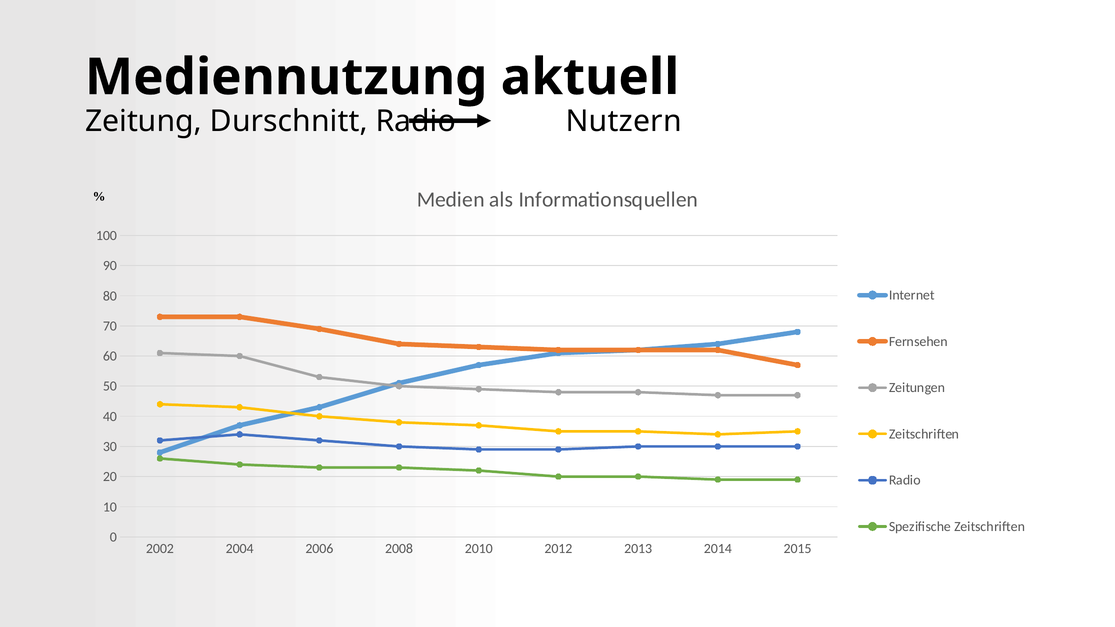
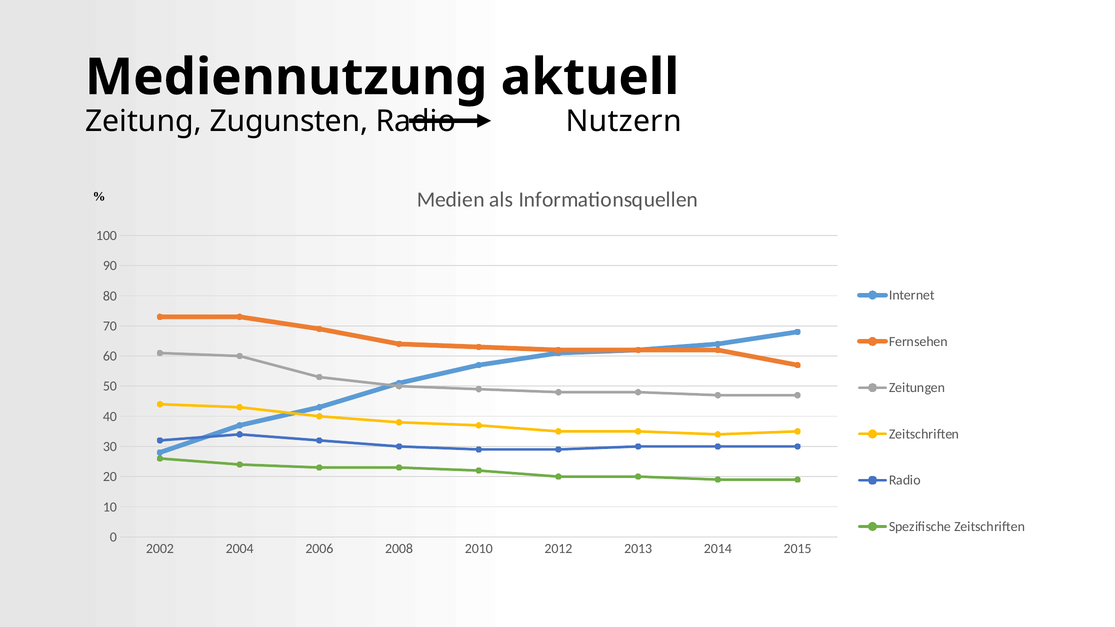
Durschnitt: Durschnitt -> Zugunsten
